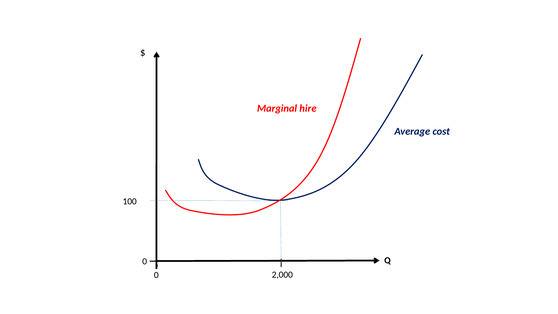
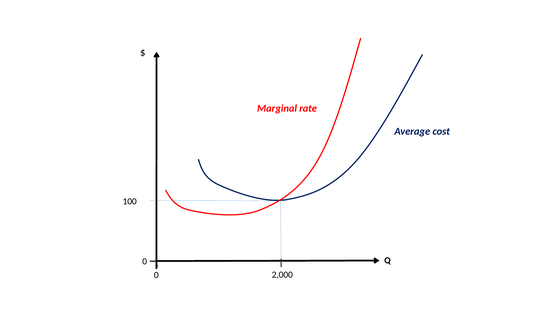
hire: hire -> rate
